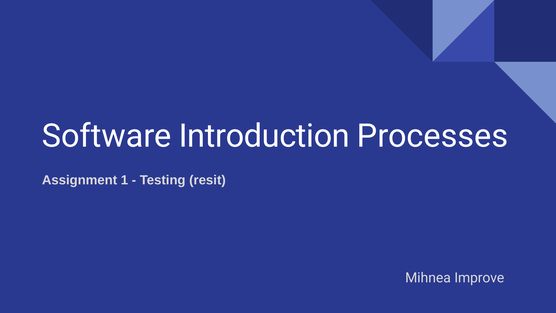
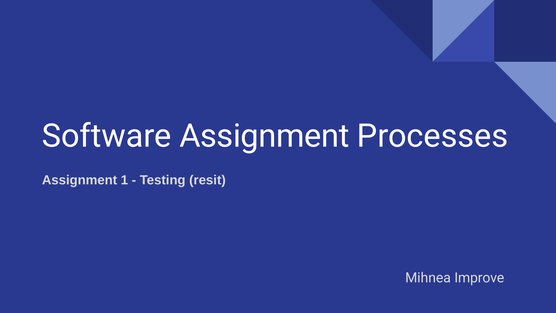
Software Introduction: Introduction -> Assignment
